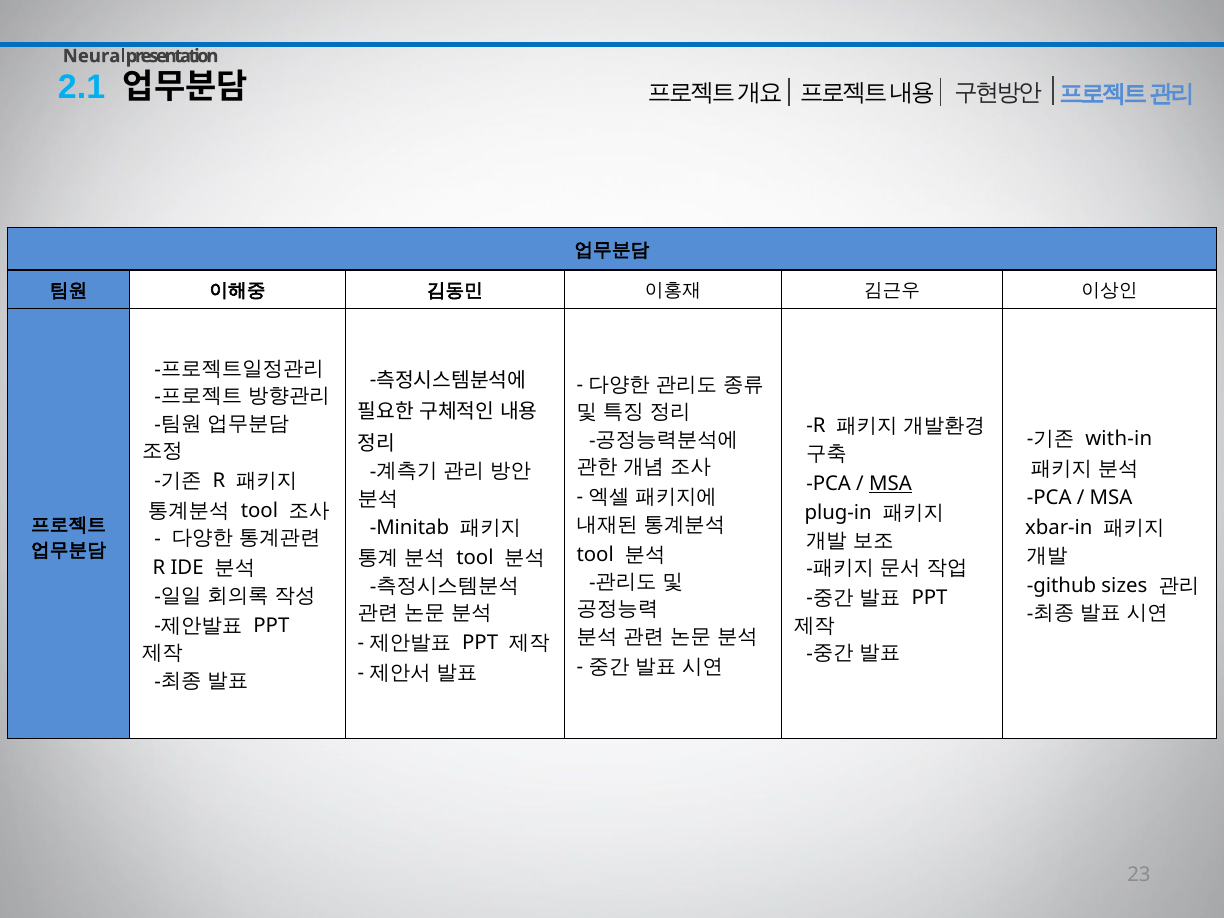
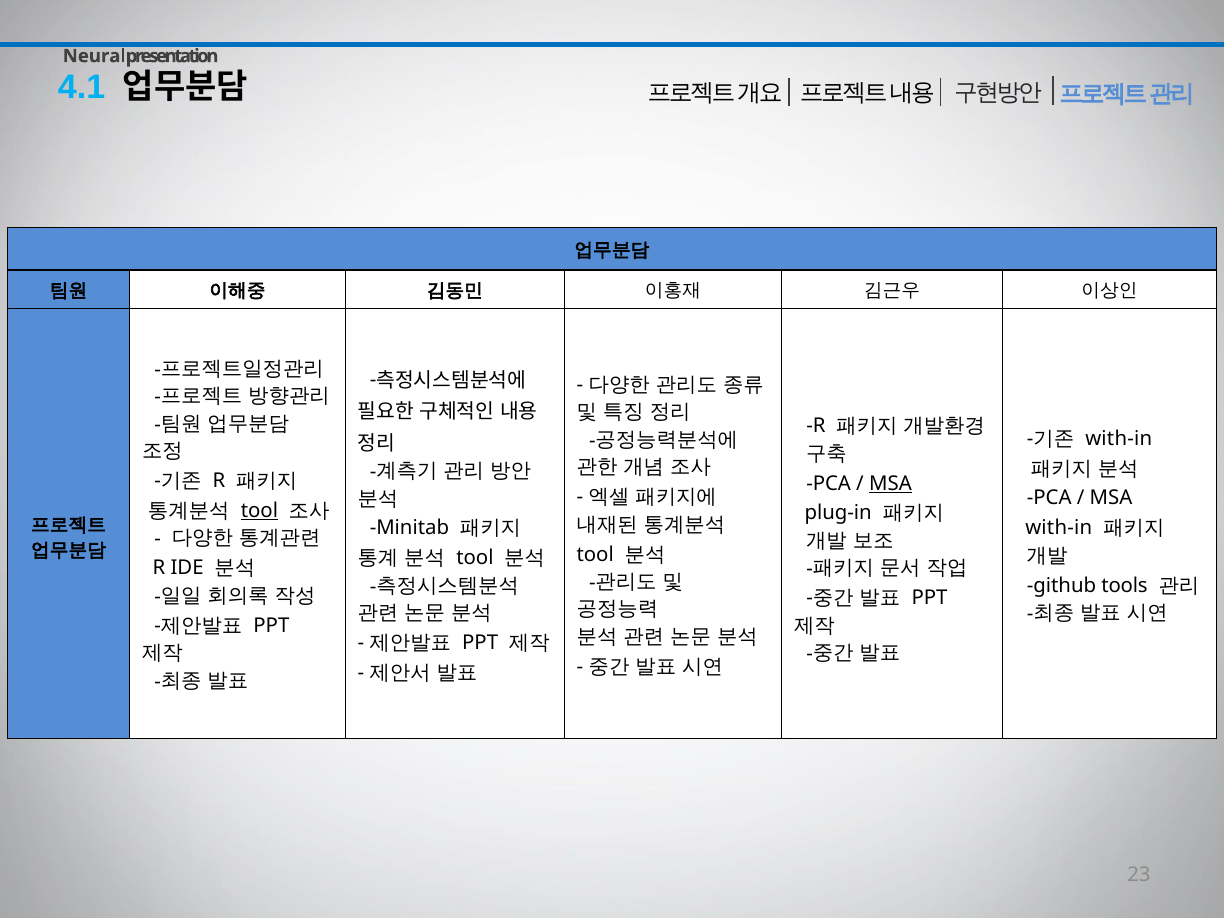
2.1: 2.1 -> 4.1
tool at (259, 511) underline: none -> present
xbar-in at (1059, 528): xbar-in -> with-in
sizes: sizes -> tools
